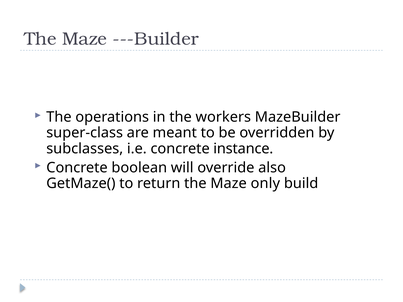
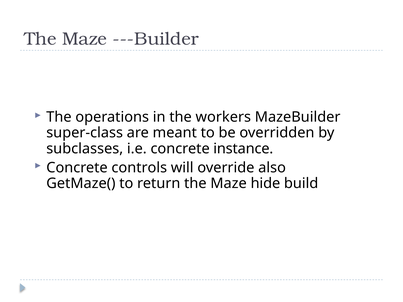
boolean: boolean -> controls
only: only -> hide
